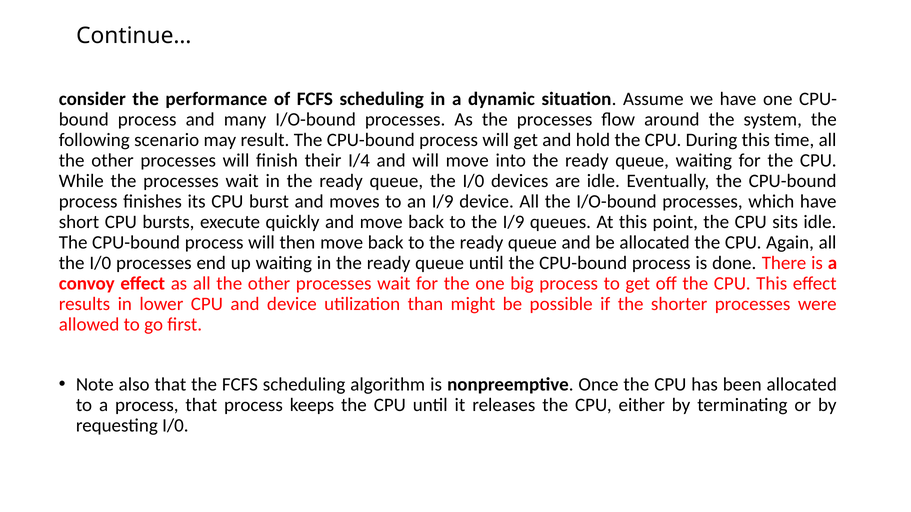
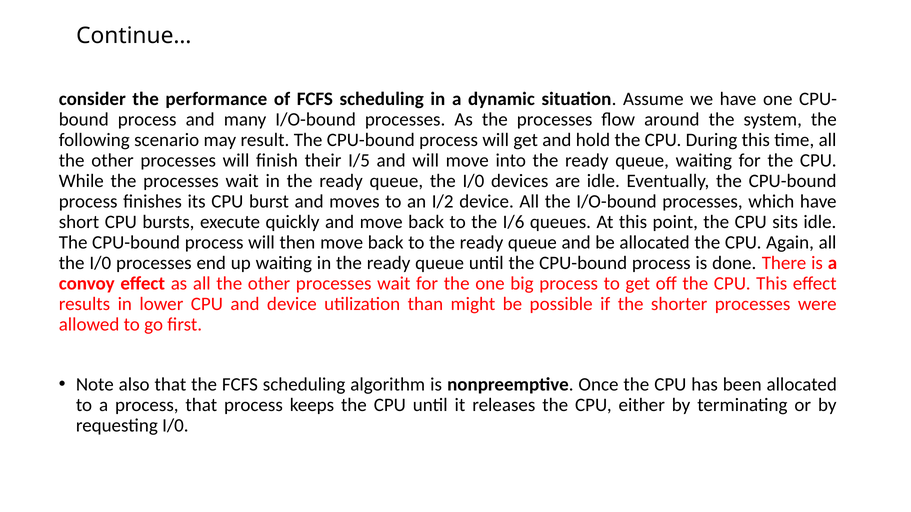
I/4: I/4 -> I/5
an I/9: I/9 -> I/2
the I/9: I/9 -> I/6
